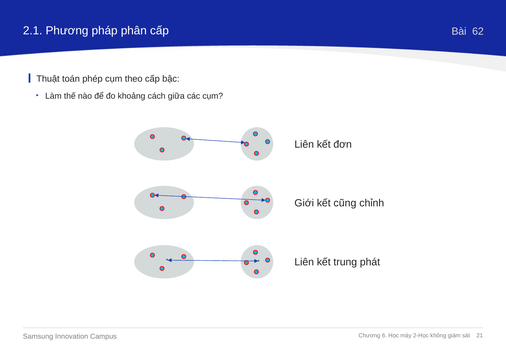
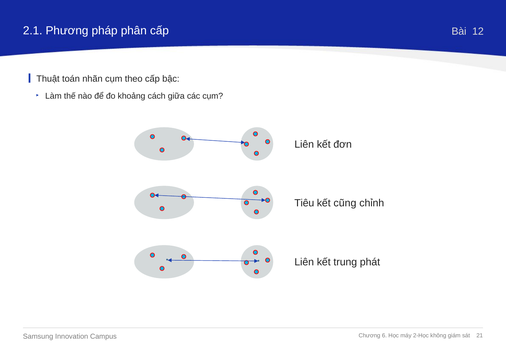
62: 62 -> 12
phép: phép -> nhãn
Giới: Giới -> Tiêu
